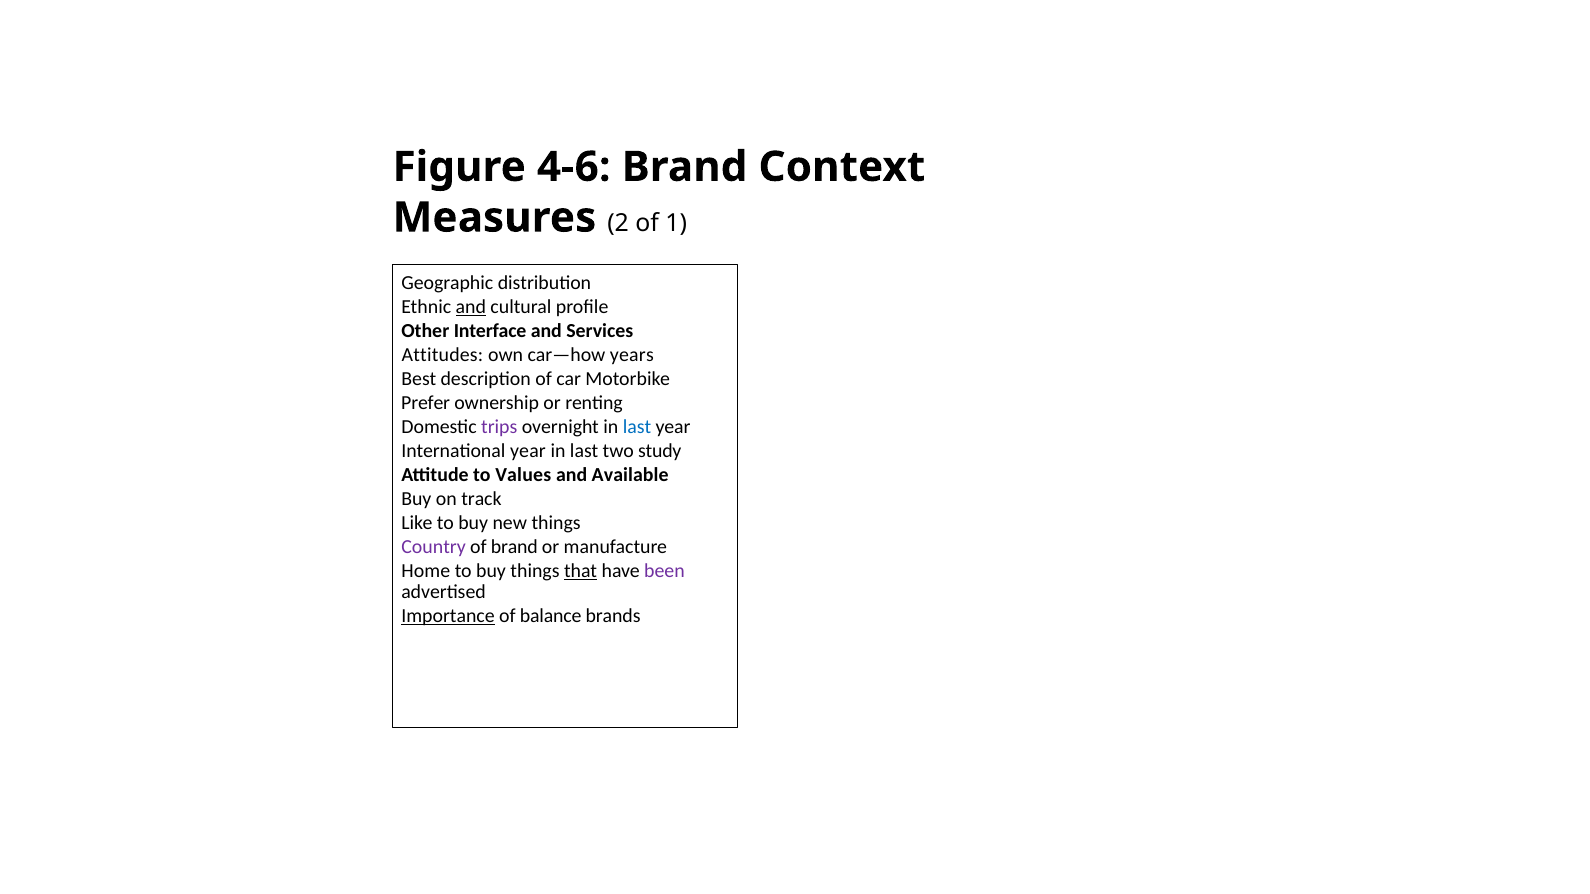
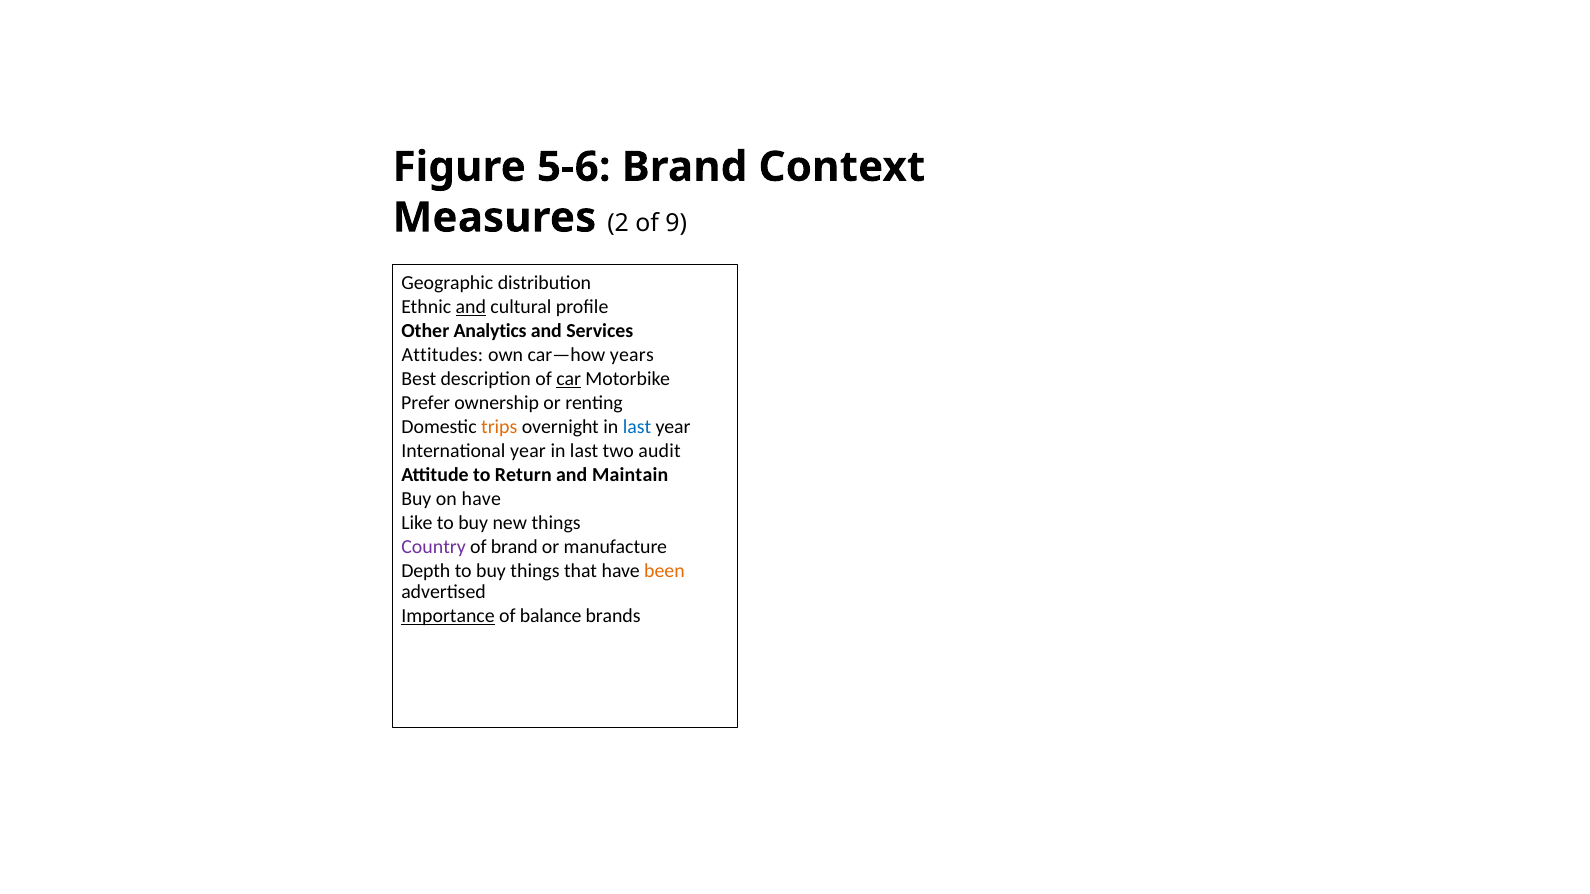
4-6: 4-6 -> 5-6
1: 1 -> 9
Interface: Interface -> Analytics
car underline: none -> present
trips colour: purple -> orange
study: study -> audit
Values: Values -> Return
Available: Available -> Maintain
on track: track -> have
Home: Home -> Depth
that underline: present -> none
been colour: purple -> orange
